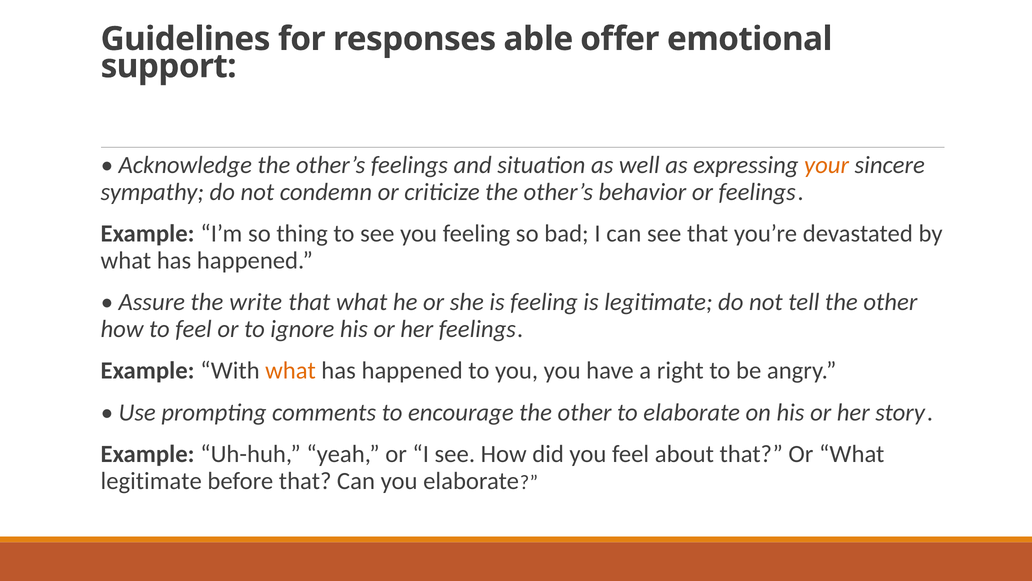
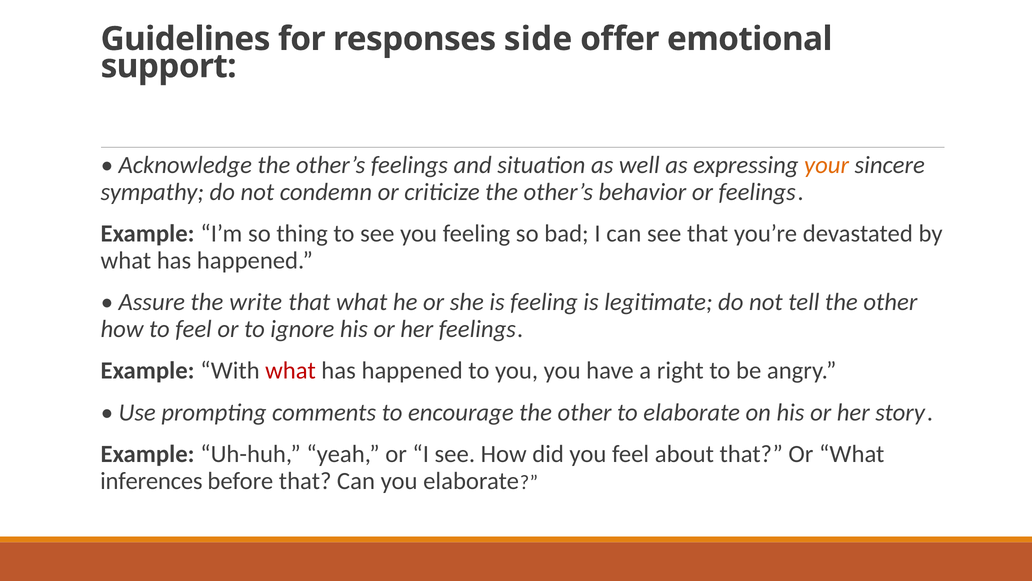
able: able -> side
what at (291, 370) colour: orange -> red
legitimate at (151, 481): legitimate -> inferences
